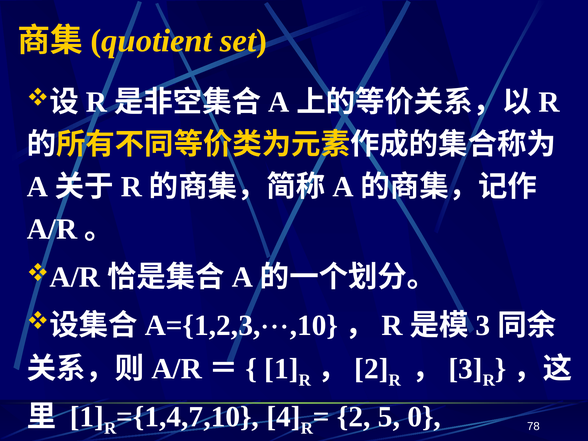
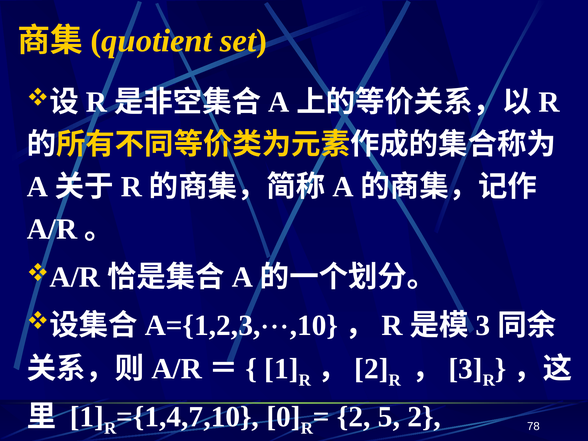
4: 4 -> 0
5 0: 0 -> 2
